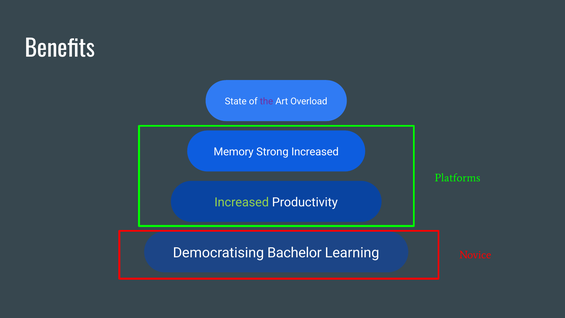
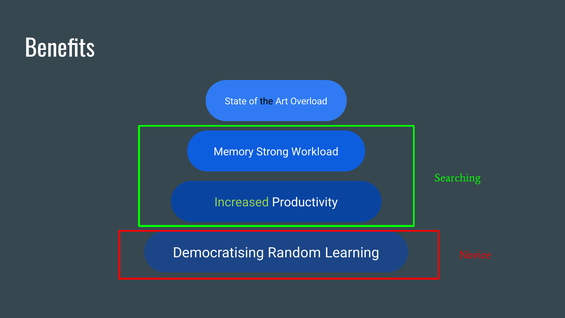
the colour: purple -> black
Strong Increased: Increased -> Workload
Platforms: Platforms -> Searching
Bachelor: Bachelor -> Random
